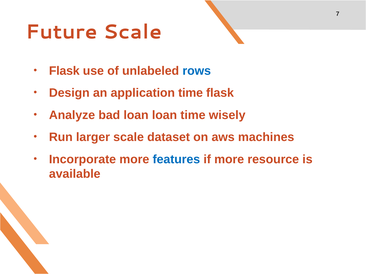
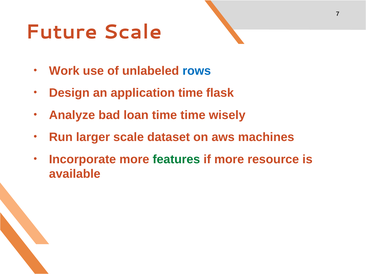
Flask at (64, 71): Flask -> Work
loan loan: loan -> time
features colour: blue -> green
